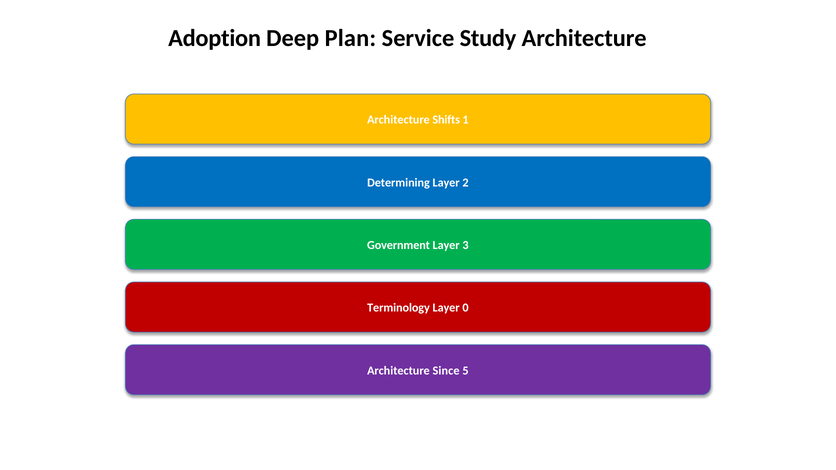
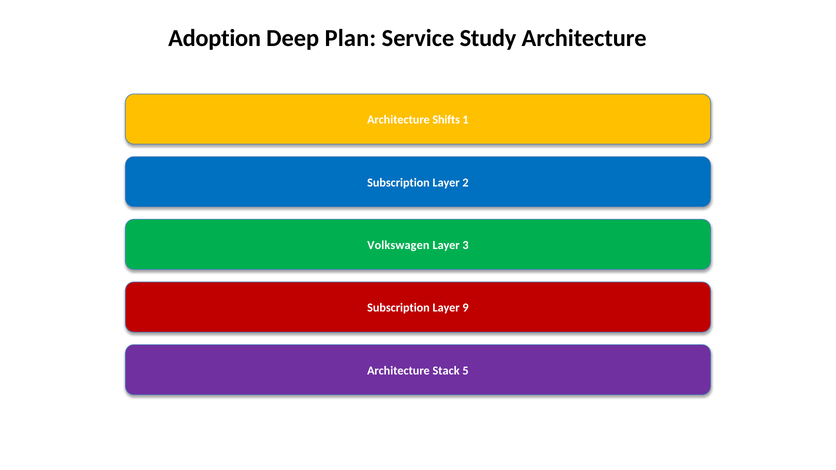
Determining at (398, 183): Determining -> Subscription
Government: Government -> Volkswagen
Terminology at (398, 308): Terminology -> Subscription
0: 0 -> 9
Since: Since -> Stack
